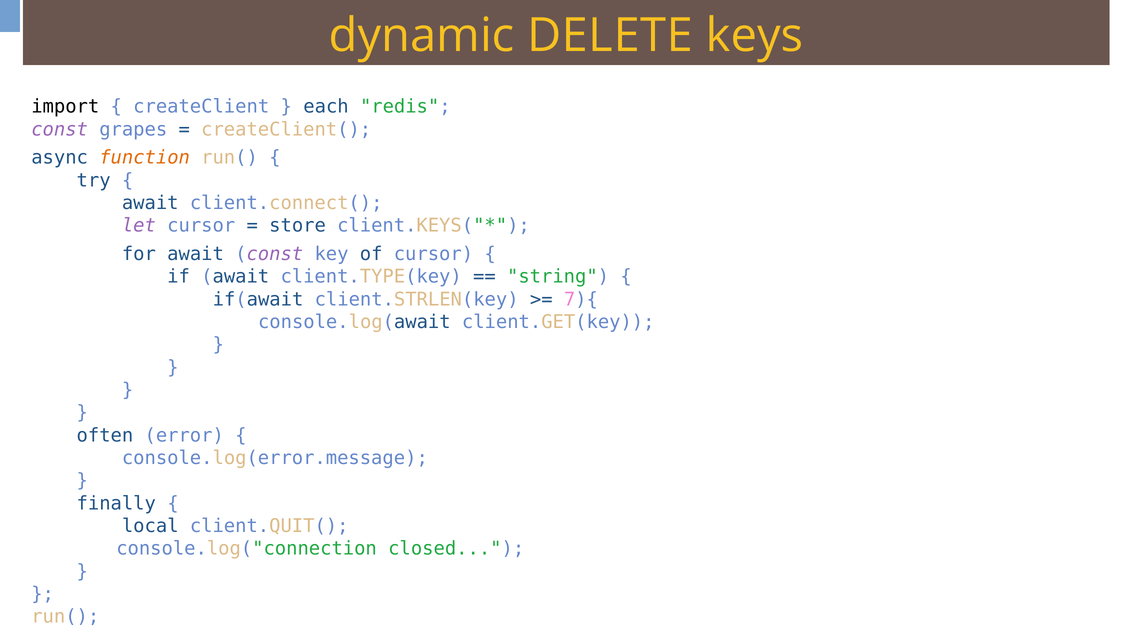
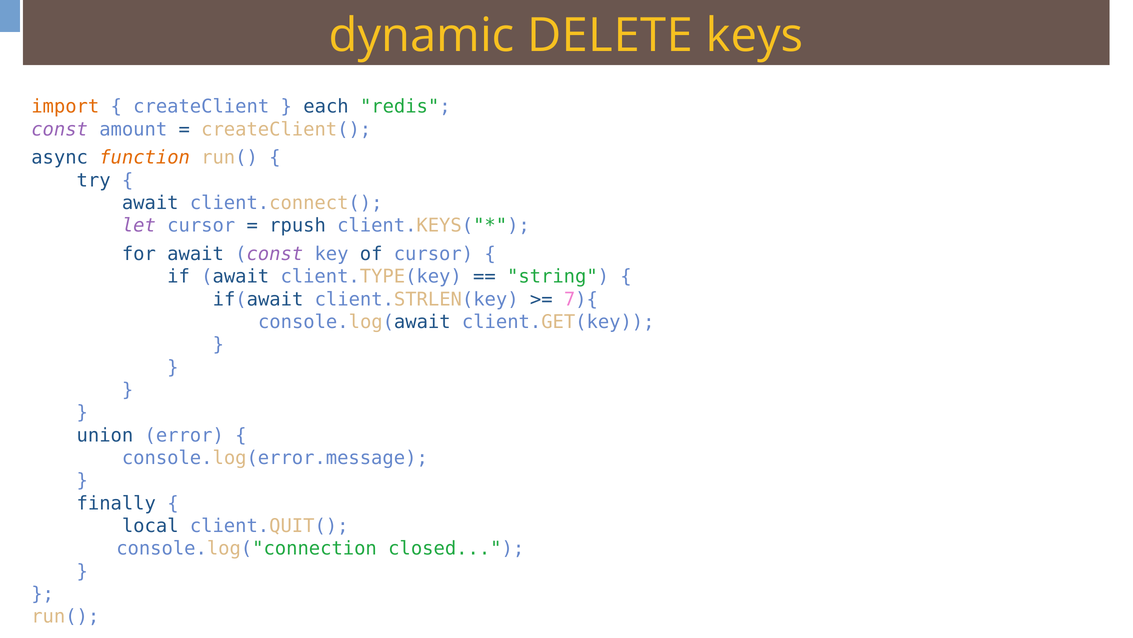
import colour: black -> orange
grapes: grapes -> amount
store: store -> rpush
often: often -> union
